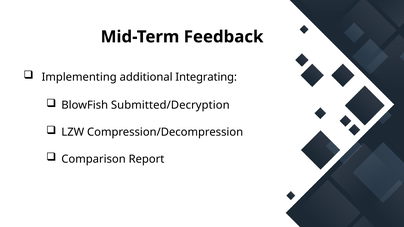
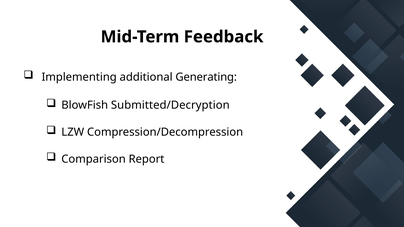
Integrating: Integrating -> Generating
